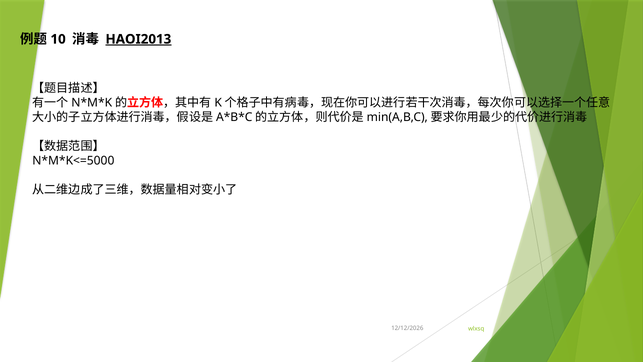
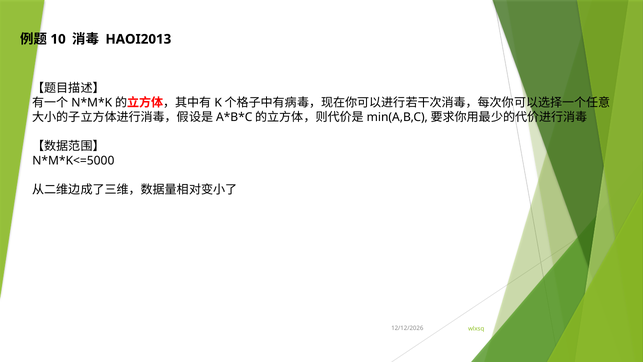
HAOI2013 underline: present -> none
